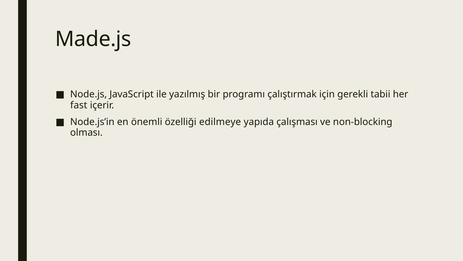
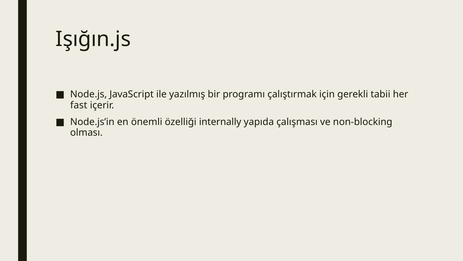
Made.js: Made.js -> Işığın.js
edilmeye: edilmeye -> internally
